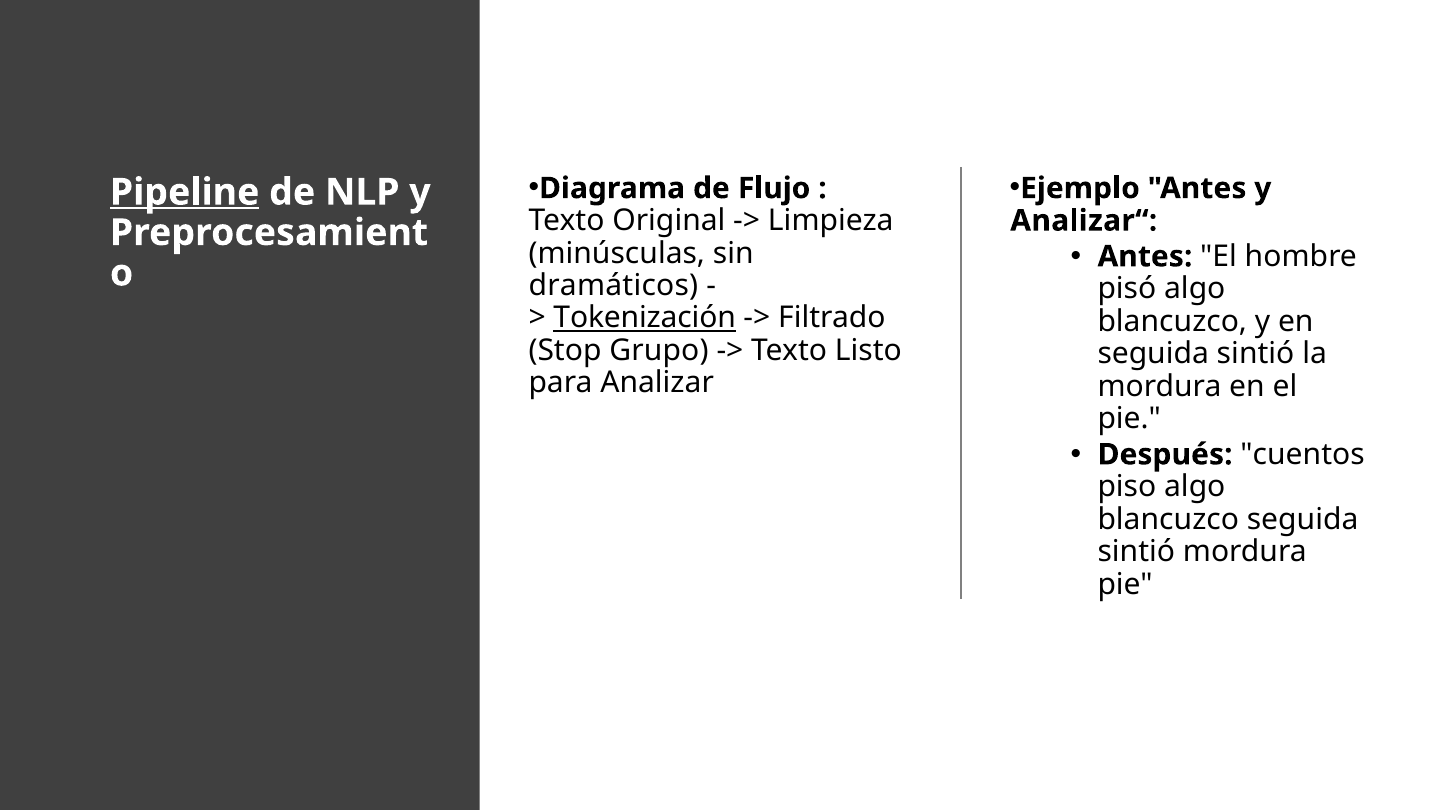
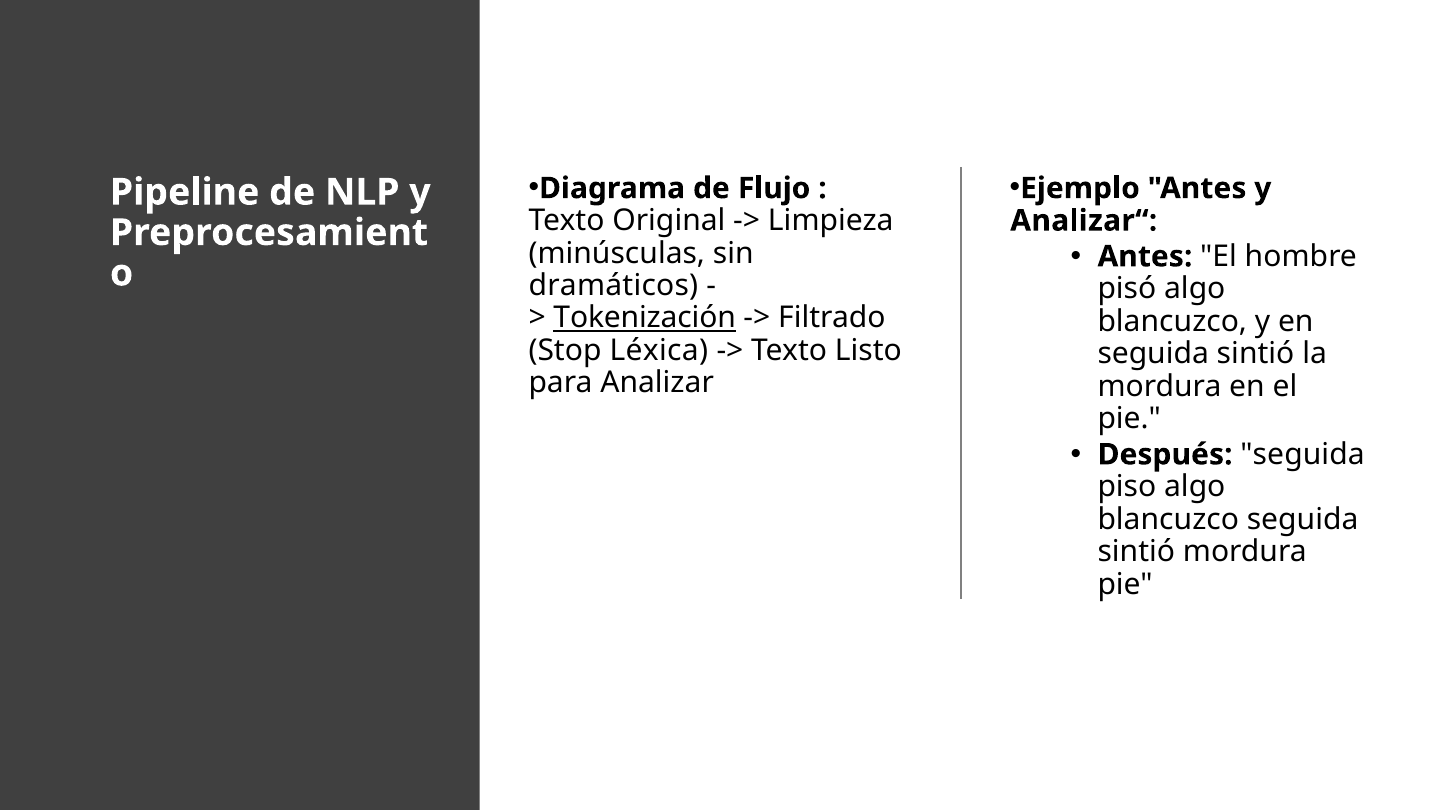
Pipeline underline: present -> none
Grupo: Grupo -> Léxica
Después cuentos: cuentos -> seguida
